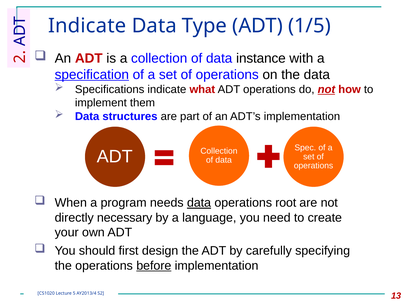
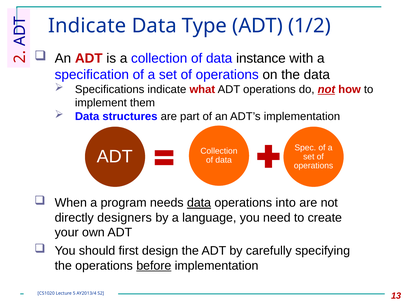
1/5: 1/5 -> 1/2
specification underline: present -> none
root: root -> into
necessary: necessary -> designers
